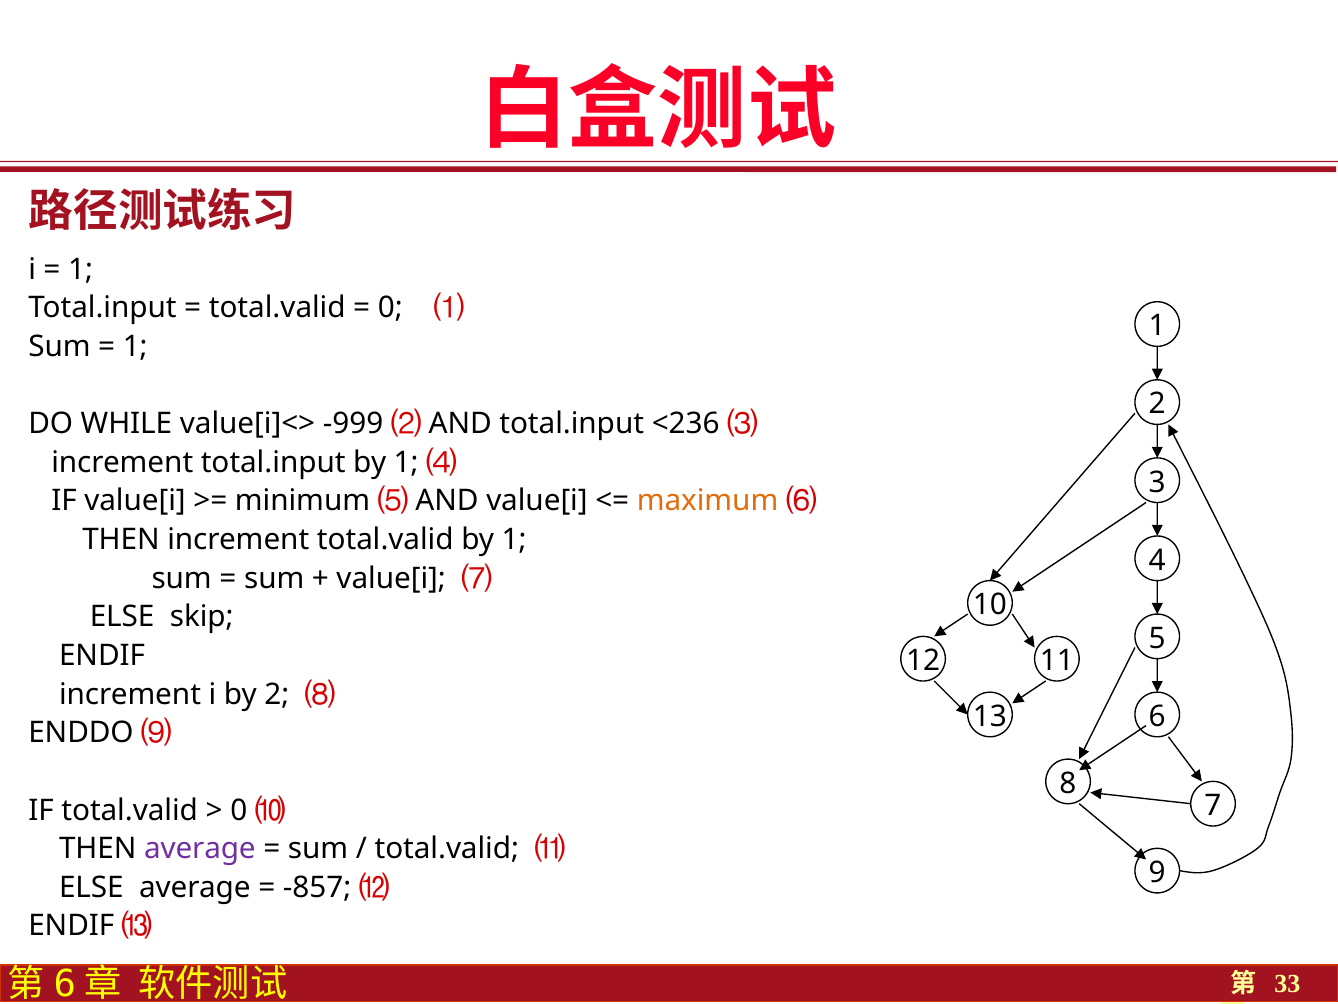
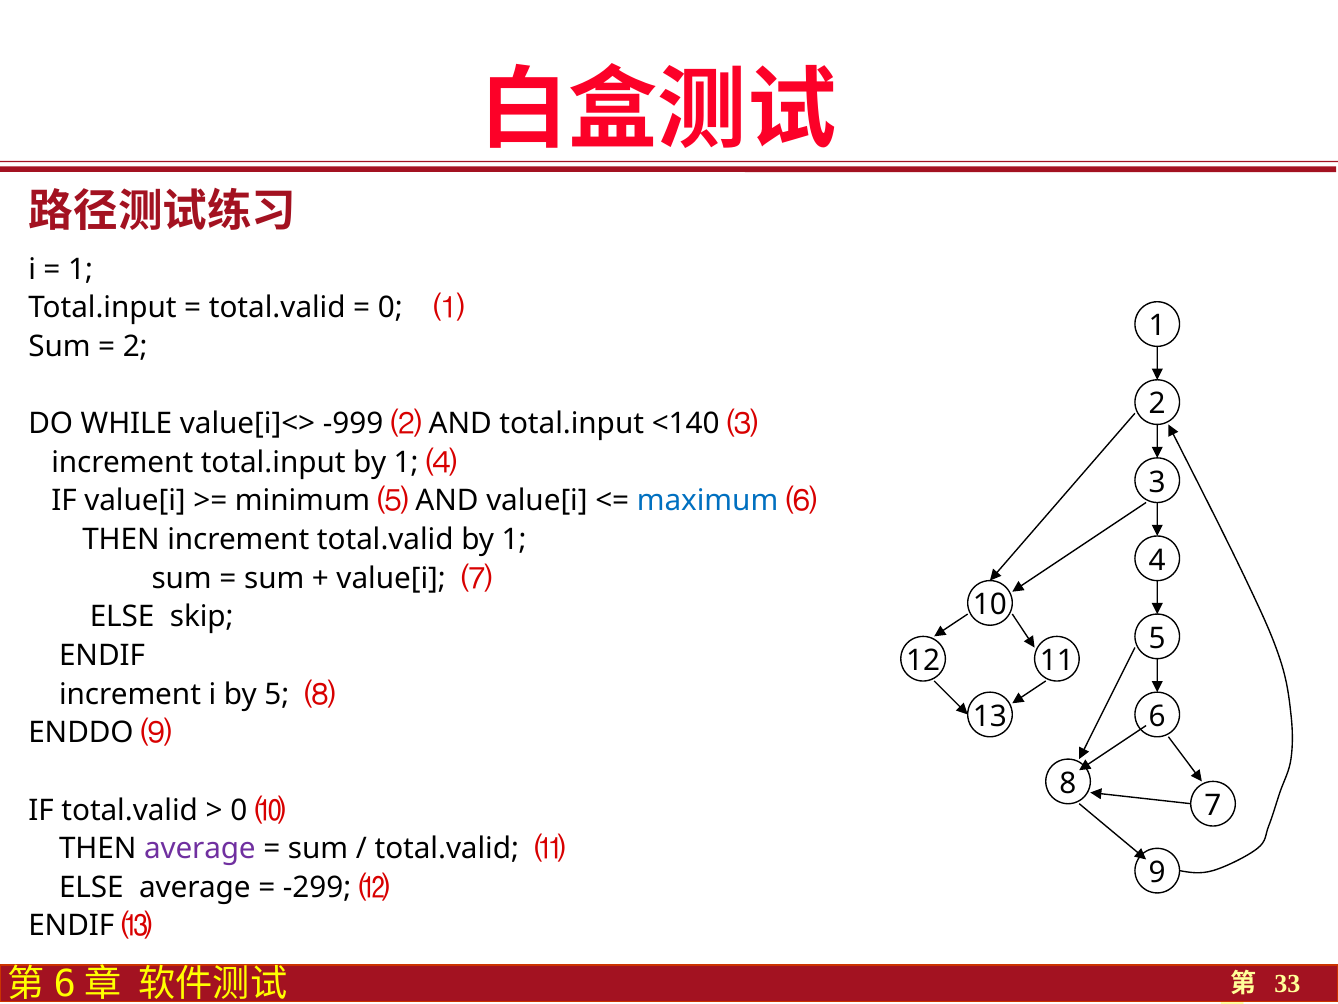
1 at (135, 346): 1 -> 2
<236: <236 -> <140
maximum colour: orange -> blue
by 2: 2 -> 5
-857: -857 -> -299
